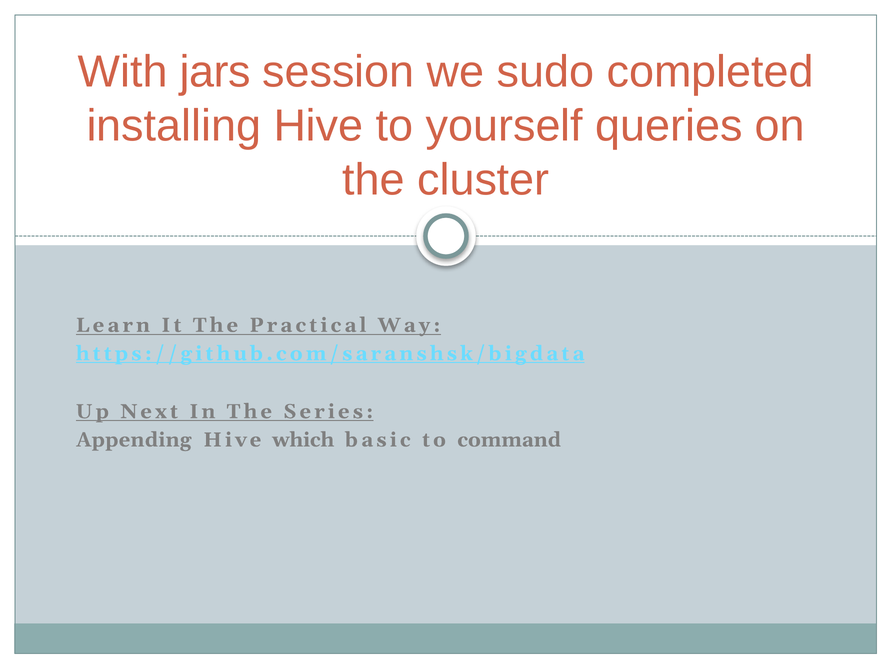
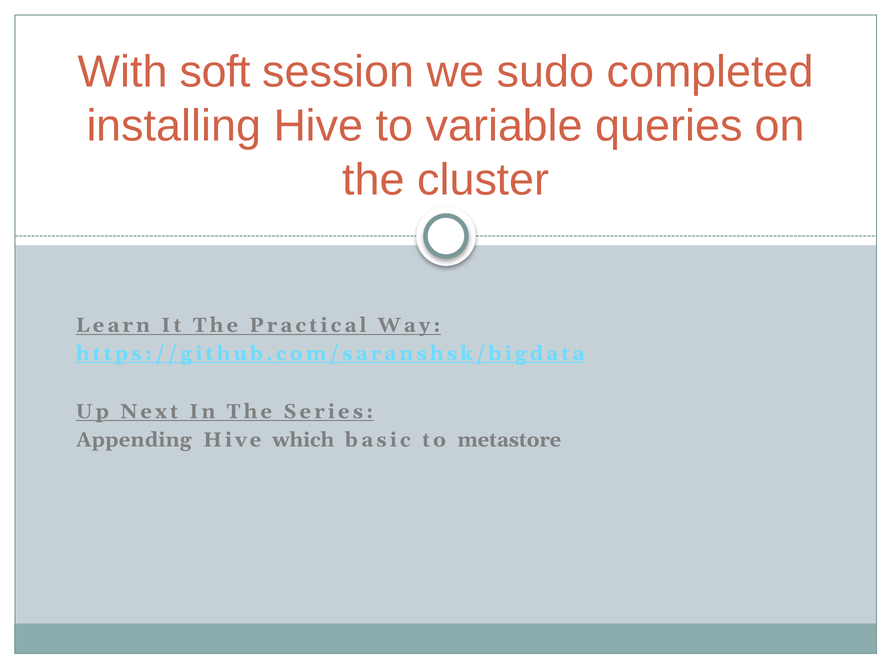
jars: jars -> soft
yourself: yourself -> variable
command: command -> metastore
